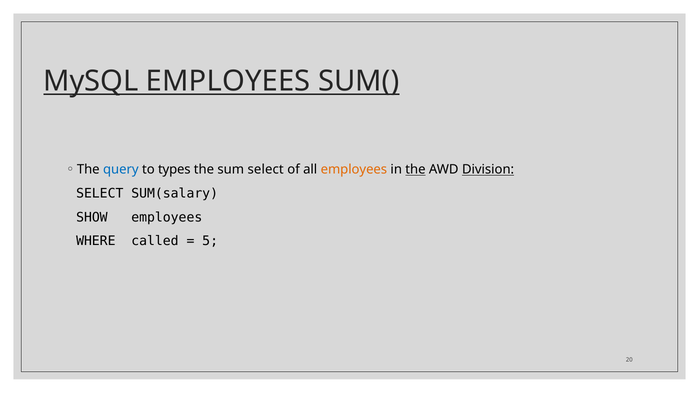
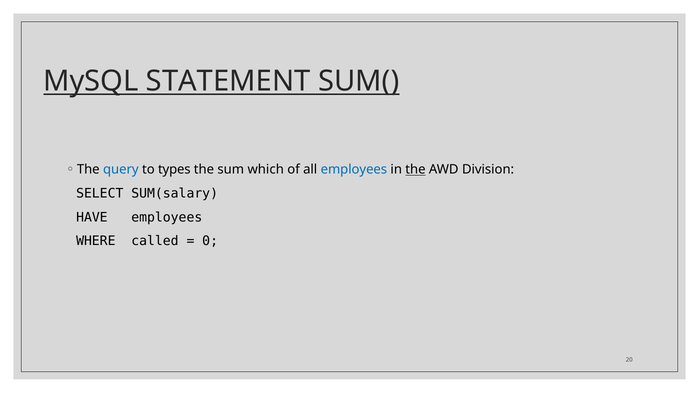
MySQL EMPLOYEES: EMPLOYEES -> STATEMENT
sum select: select -> which
employees at (354, 170) colour: orange -> blue
Division underline: present -> none
SHOW: SHOW -> HAVE
5: 5 -> 0
